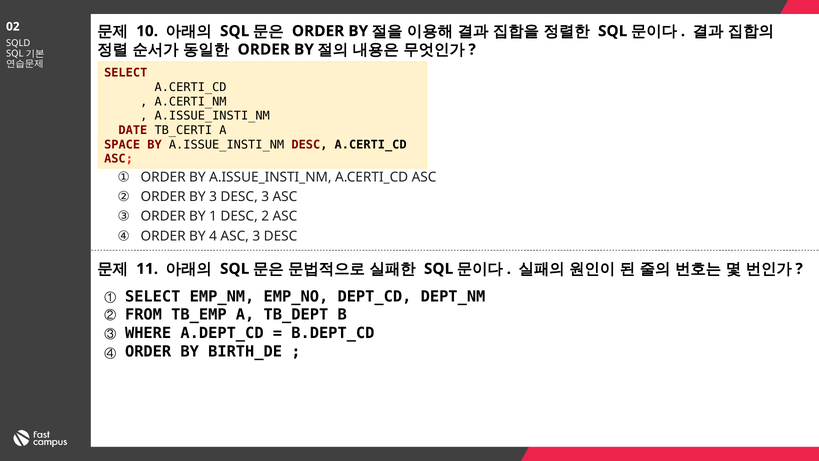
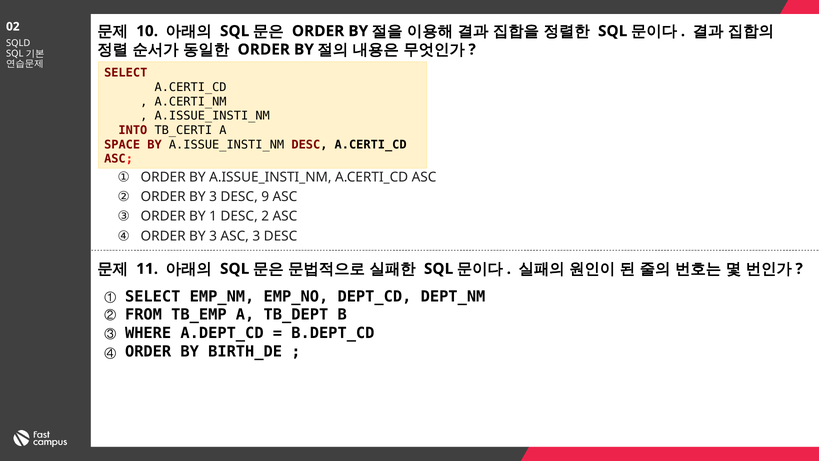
DATE: DATE -> INTO
DESC 3: 3 -> 9
④ ORDER BY 4: 4 -> 3
